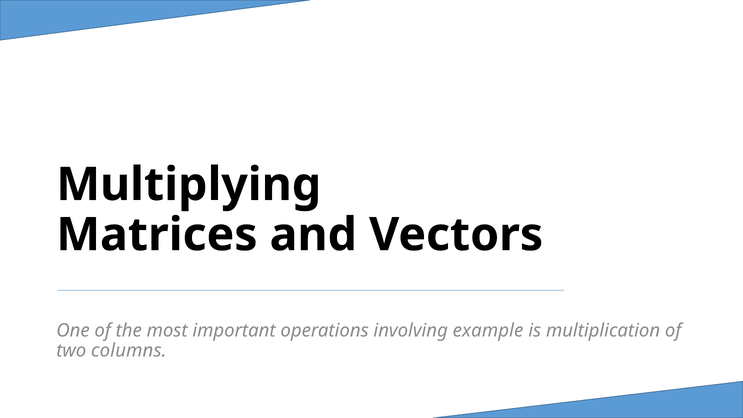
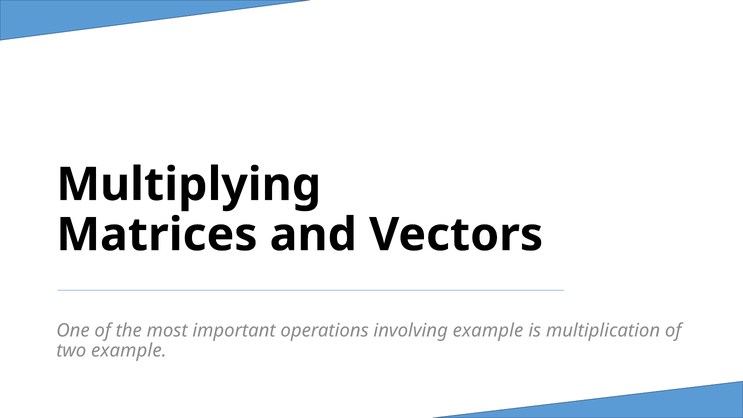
two columns: columns -> example
